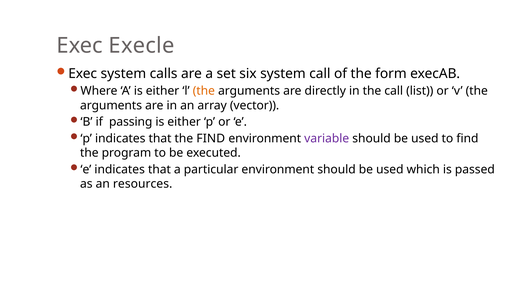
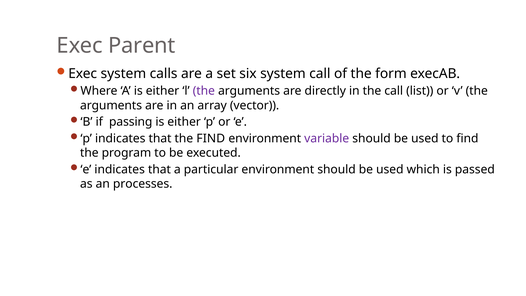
Execle: Execle -> Parent
the at (204, 91) colour: orange -> purple
resources: resources -> processes
